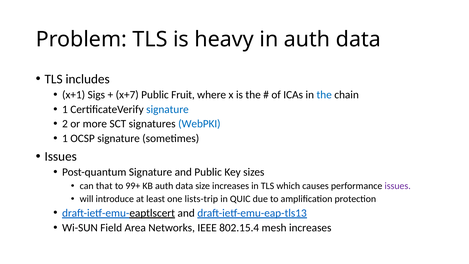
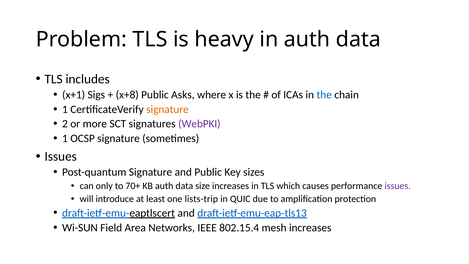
x+7: x+7 -> x+8
Fruit: Fruit -> Asks
signature at (167, 109) colour: blue -> orange
WebPKI colour: blue -> purple
that: that -> only
99+: 99+ -> 70+
